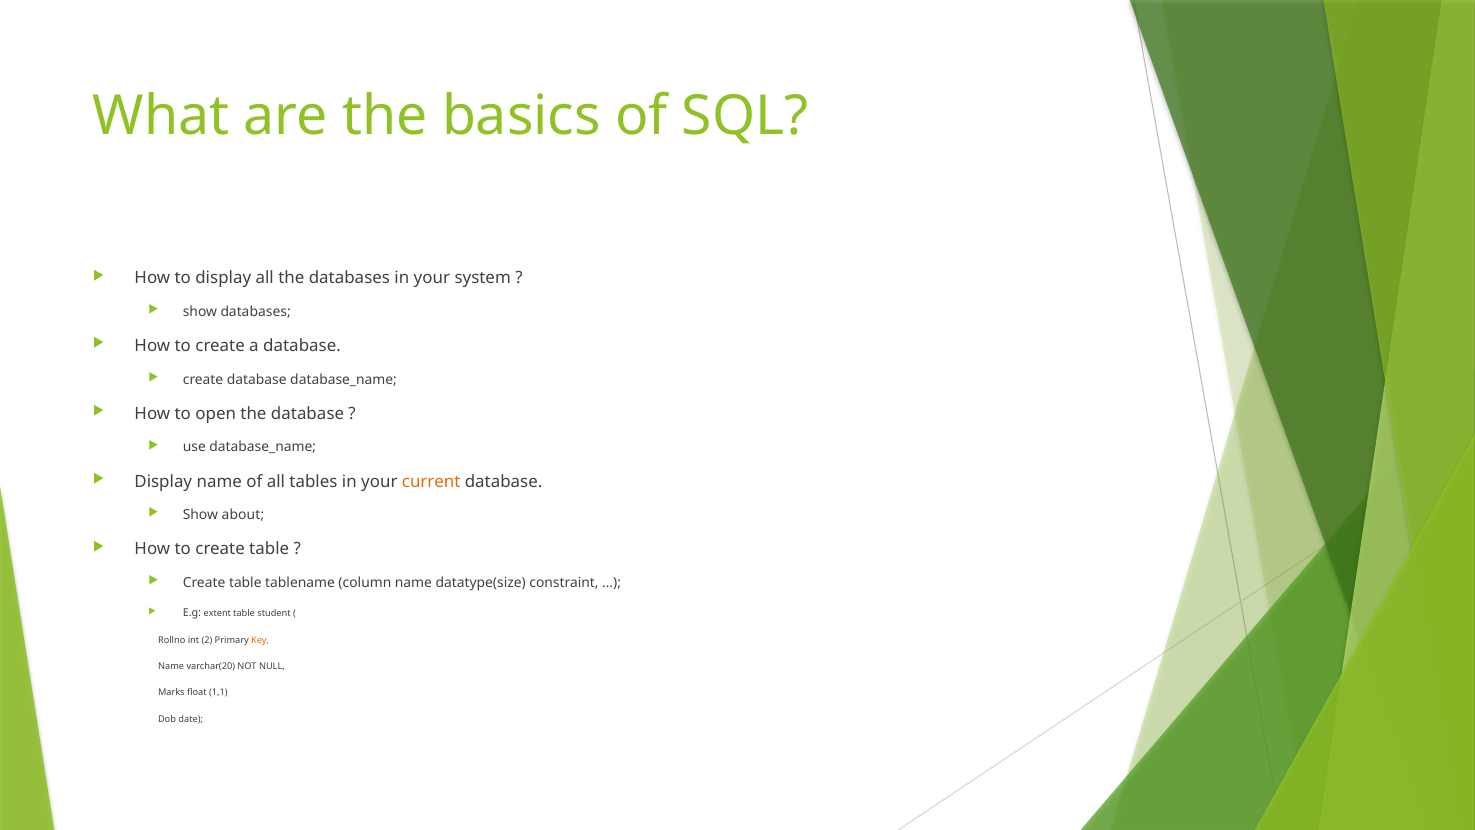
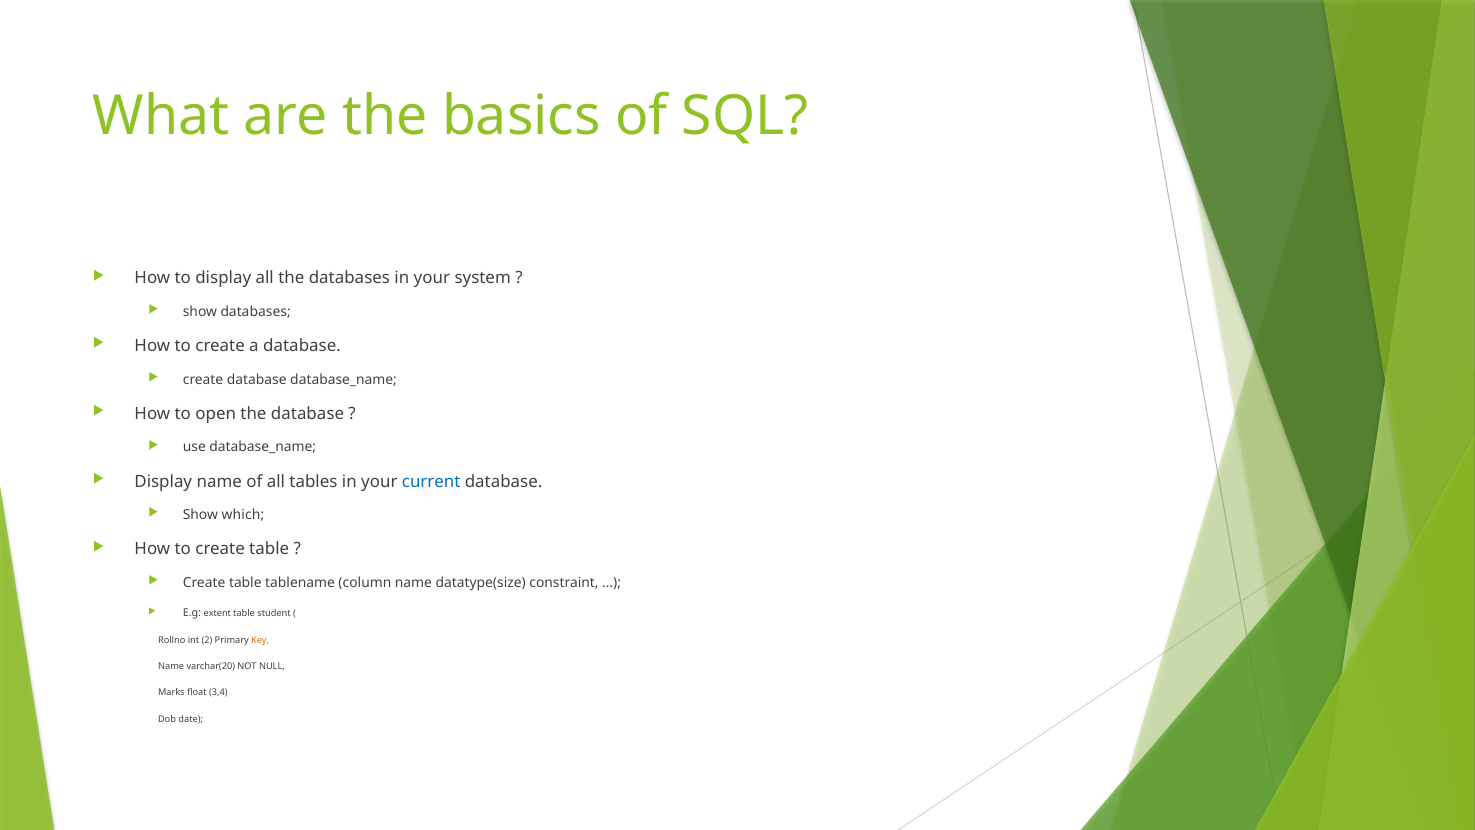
current colour: orange -> blue
about: about -> which
1,1: 1,1 -> 3,4
